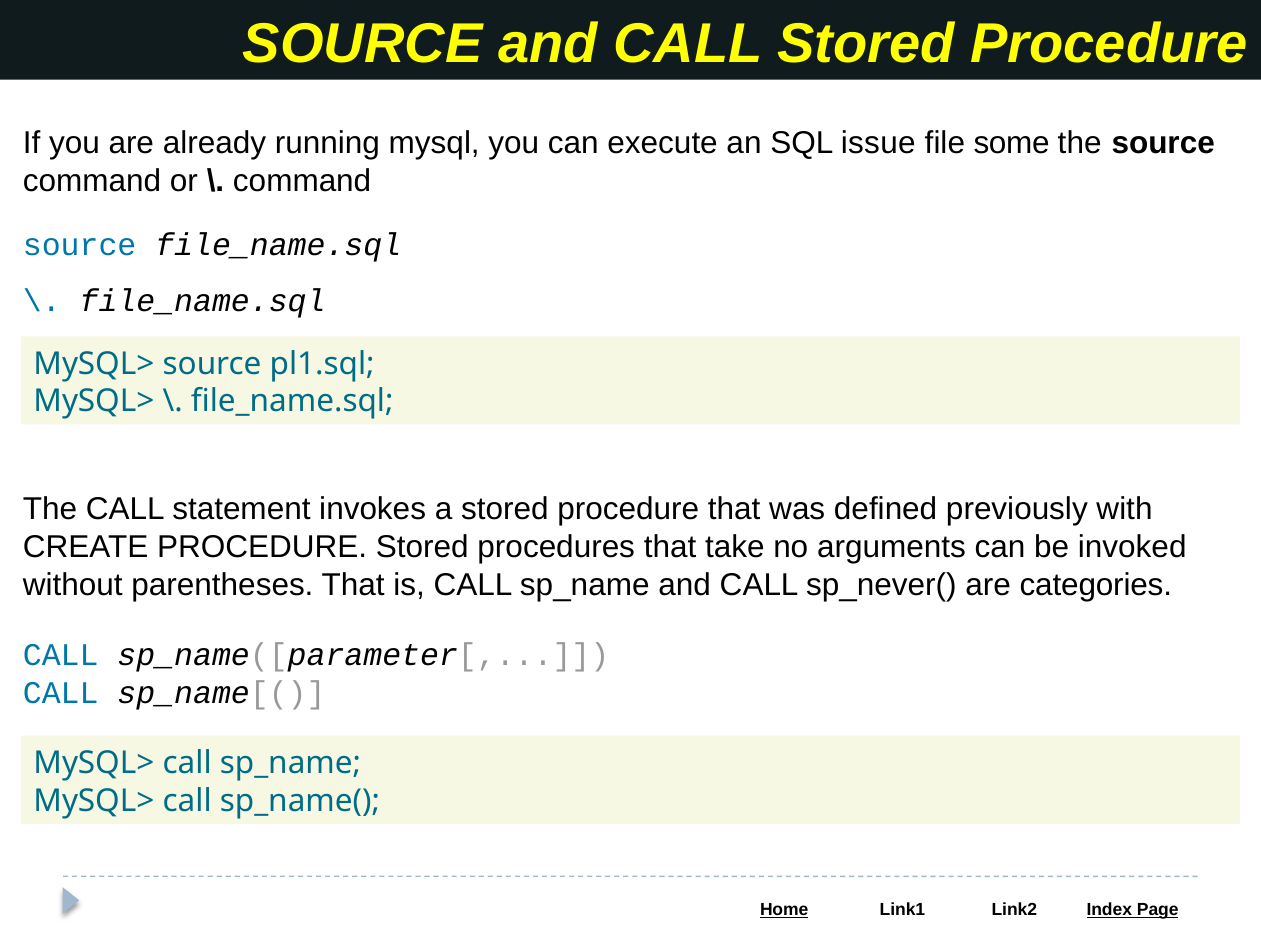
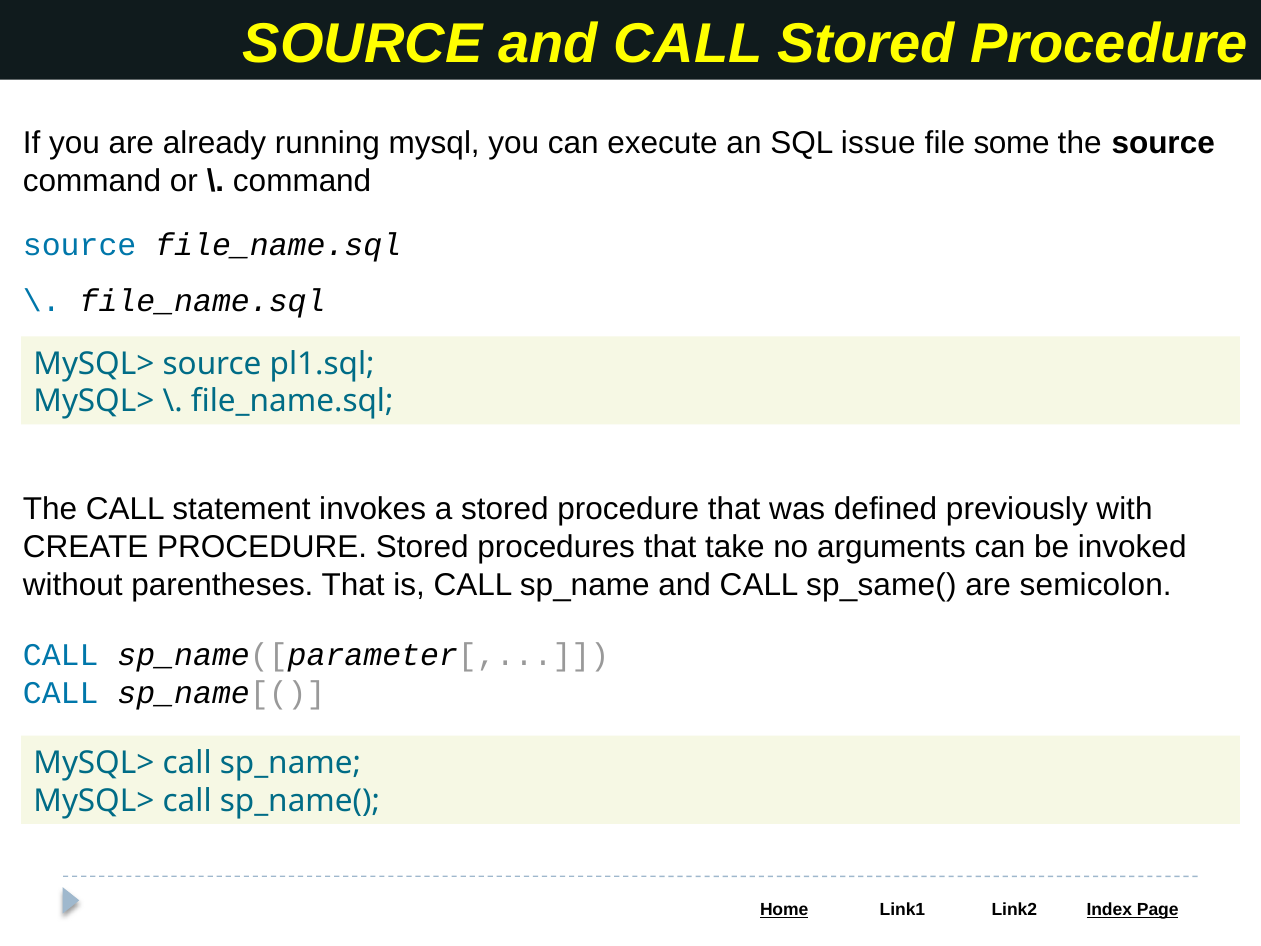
sp_never(: sp_never( -> sp_same(
categories: categories -> semicolon
